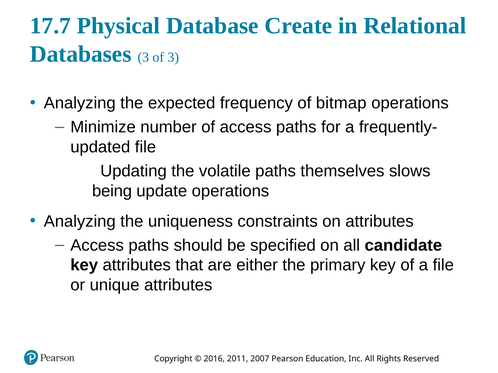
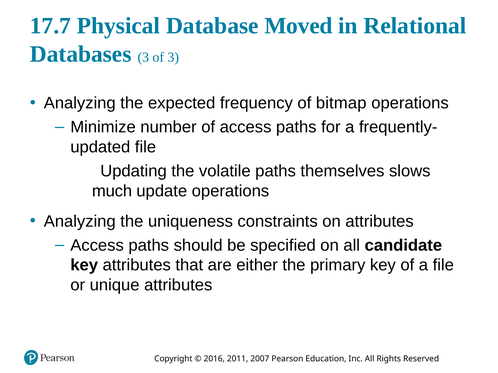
Create: Create -> Moved
being: being -> much
